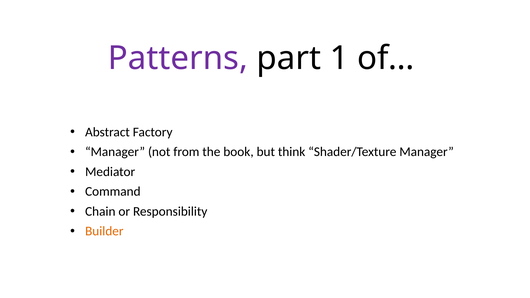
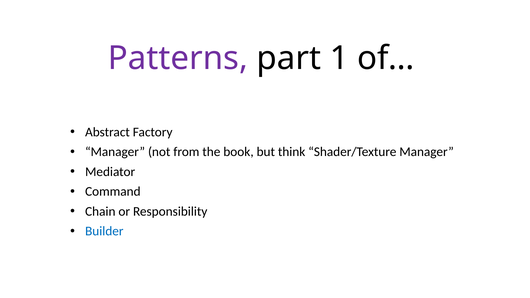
Builder colour: orange -> blue
